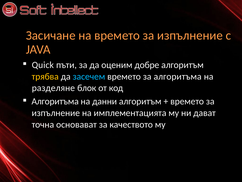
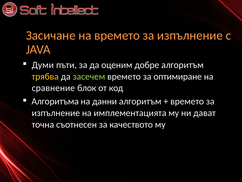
Quick: Quick -> Думи
засечем colour: light blue -> light green
за алгоритъма: алгоритъма -> оптимиране
разделяне: разделяне -> сравнение
основават: основават -> съотнесен
